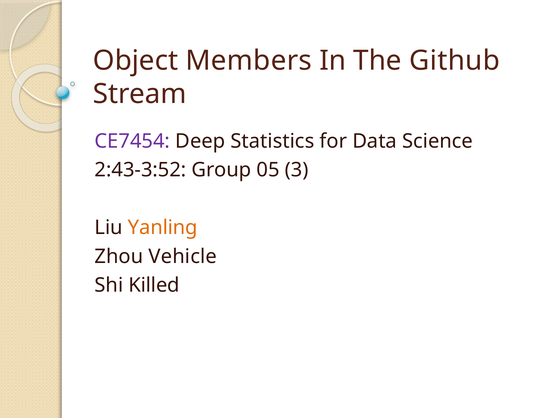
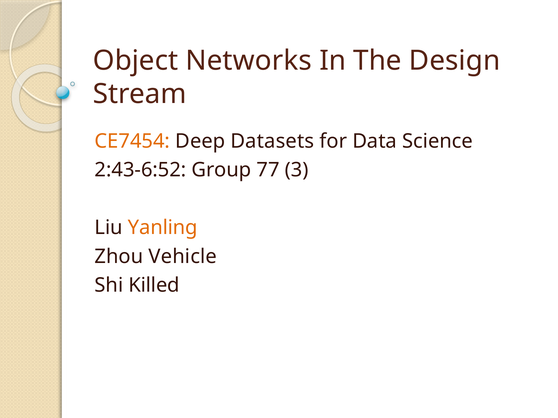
Members: Members -> Networks
Github: Github -> Design
CE7454 colour: purple -> orange
Statistics: Statistics -> Datasets
2:43-3:52: 2:43-3:52 -> 2:43-6:52
05: 05 -> 77
